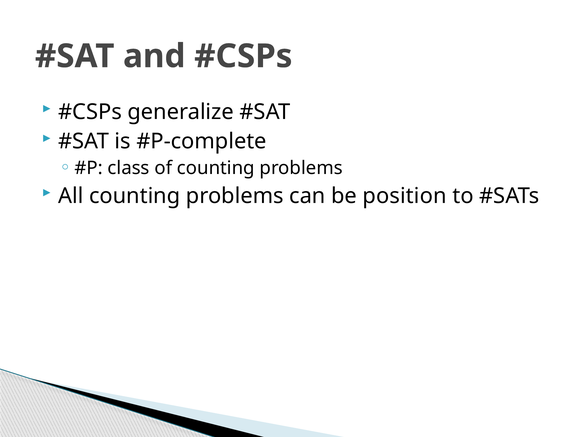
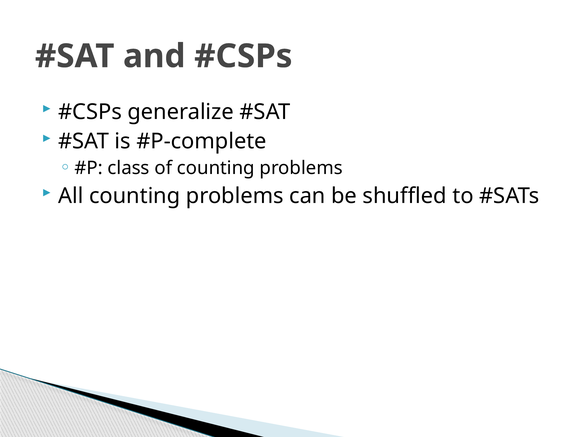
position: position -> shuffled
